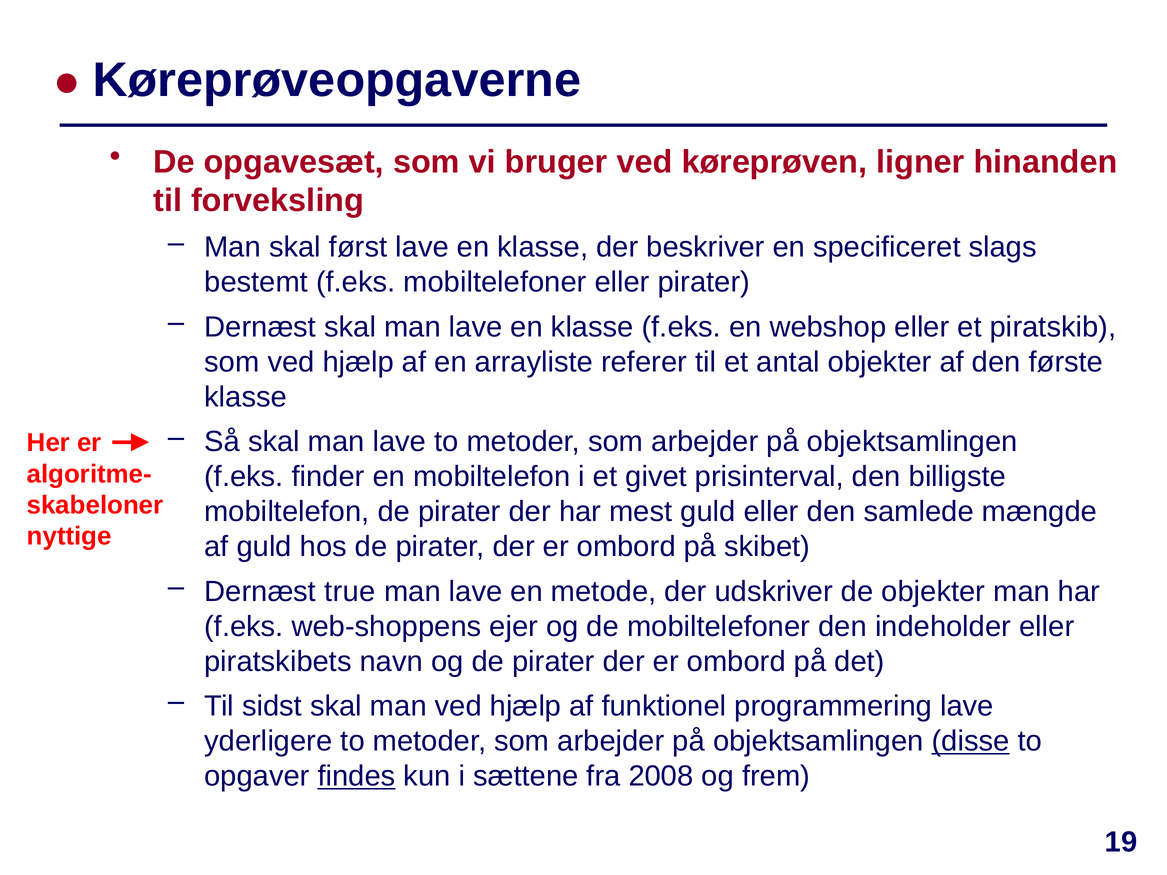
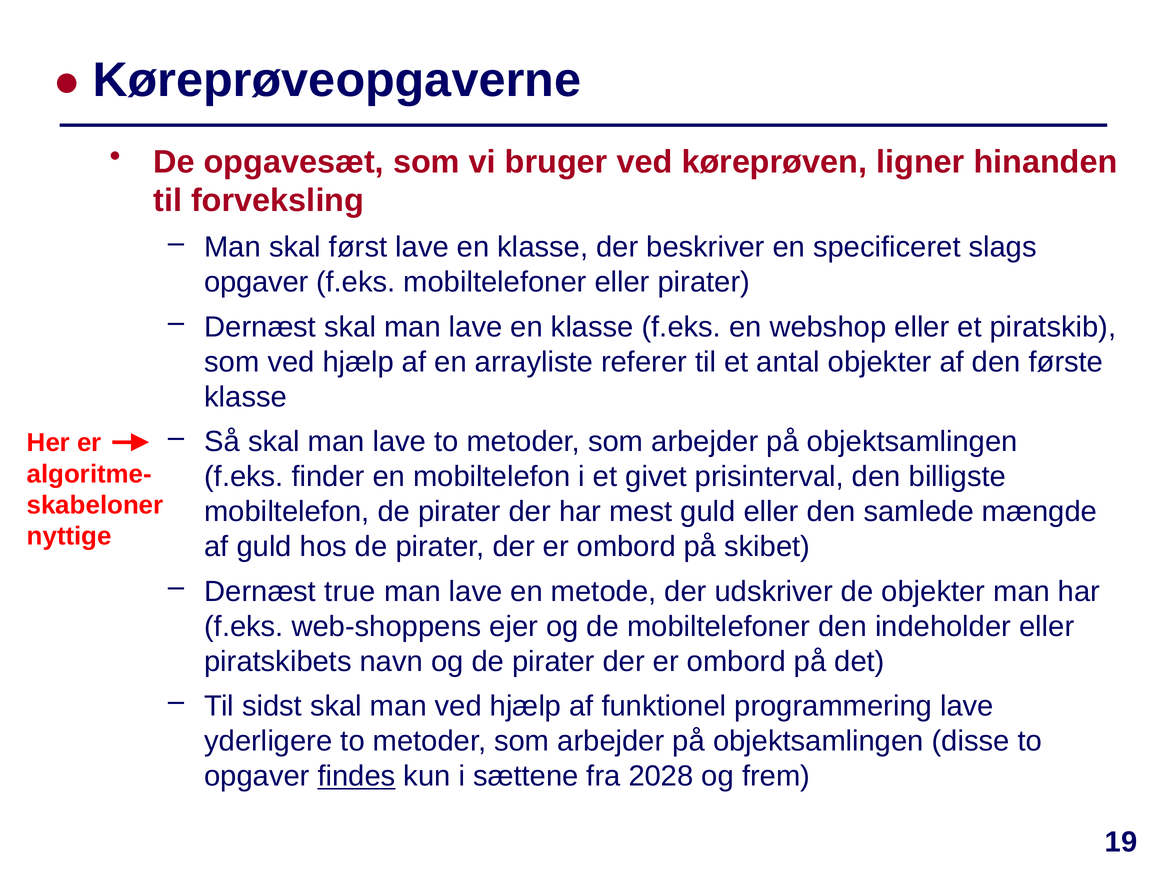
bestemt at (256, 282): bestemt -> opgaver
disse underline: present -> none
2008: 2008 -> 2028
